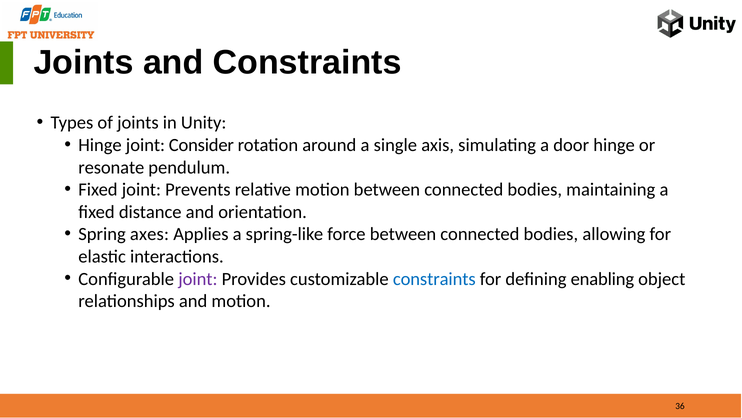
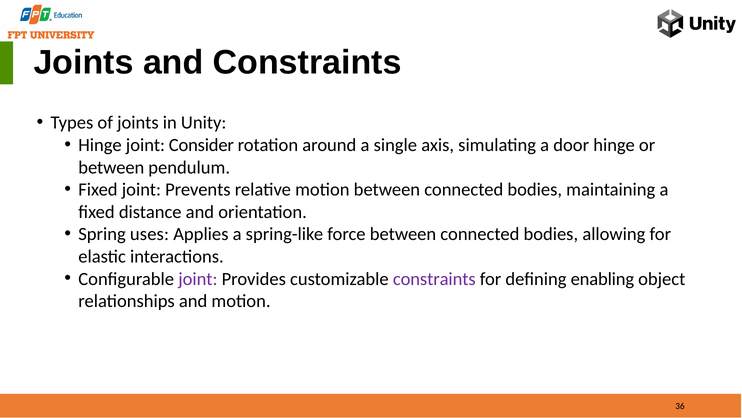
resonate at (111, 167): resonate -> between
axes: axes -> uses
constraints at (434, 278) colour: blue -> purple
